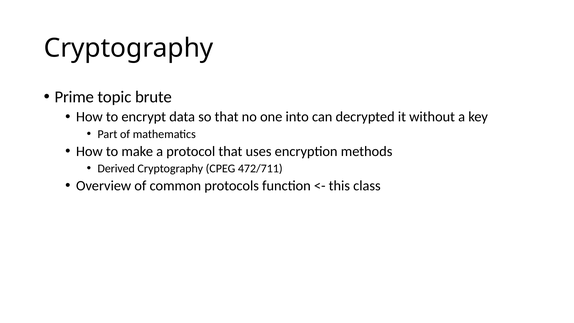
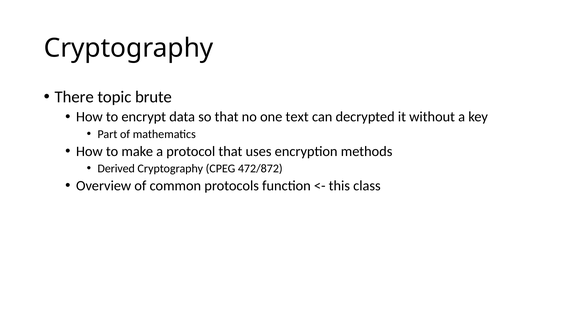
Prime: Prime -> There
into: into -> text
472/711: 472/711 -> 472/872
